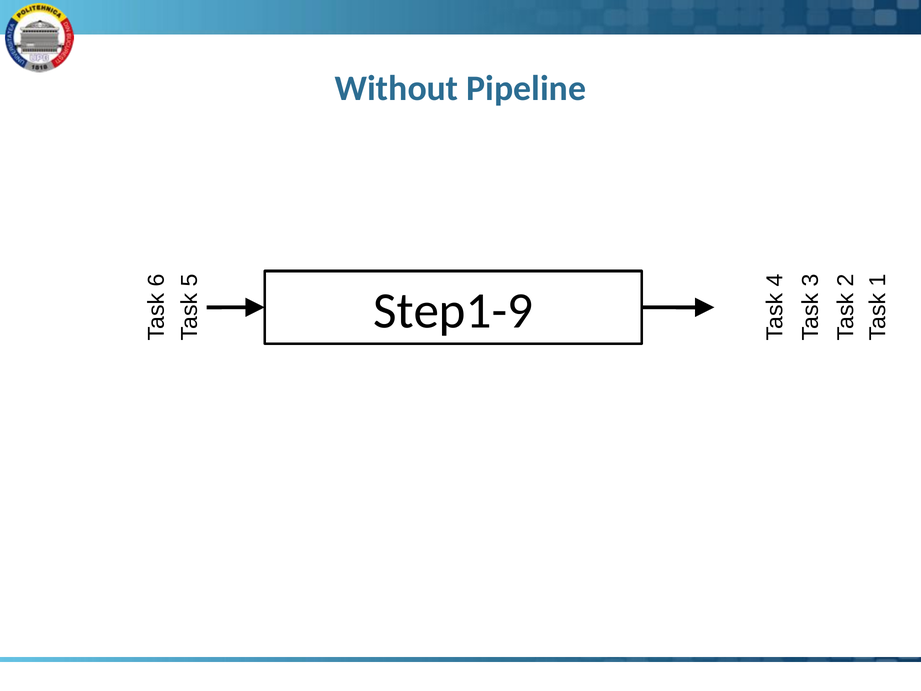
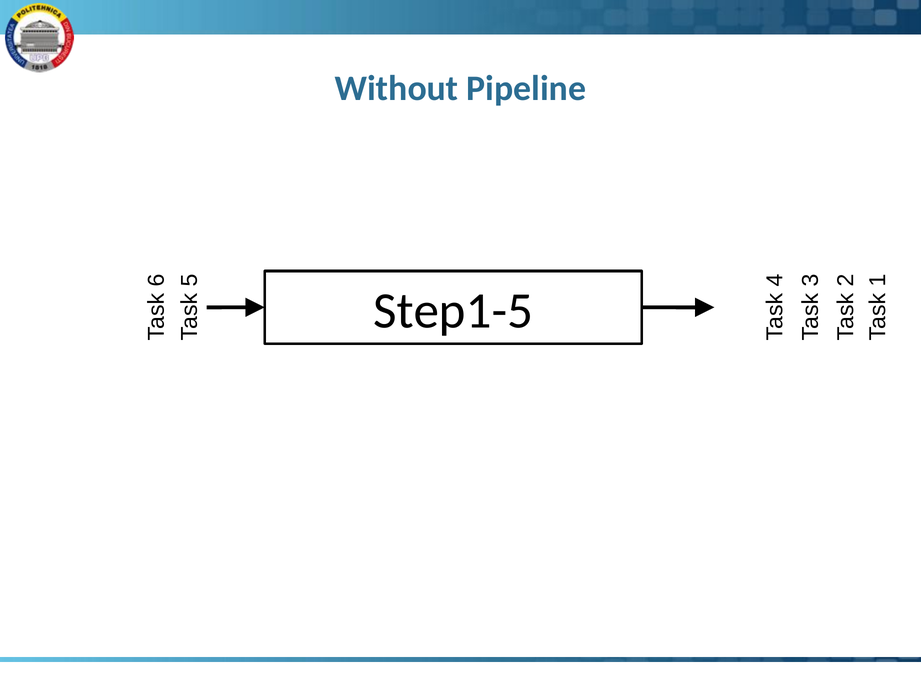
Step1-9: Step1-9 -> Step1-5
